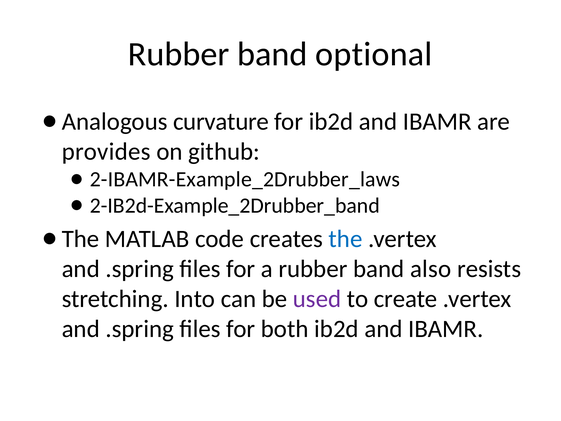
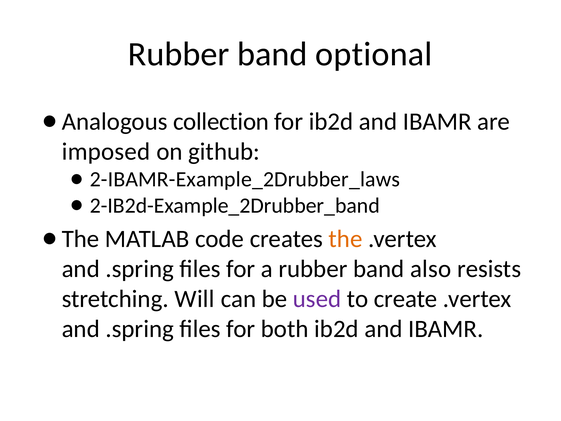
curvature: curvature -> collection
provides: provides -> imposed
the colour: blue -> orange
Into: Into -> Will
